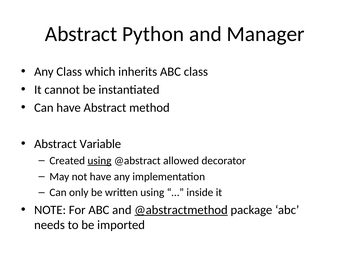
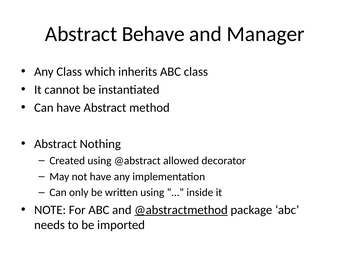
Python: Python -> Behave
Variable: Variable -> Nothing
using at (99, 160) underline: present -> none
